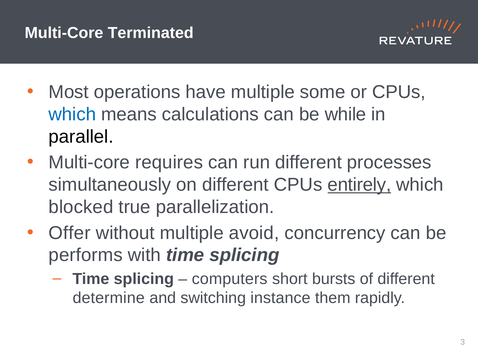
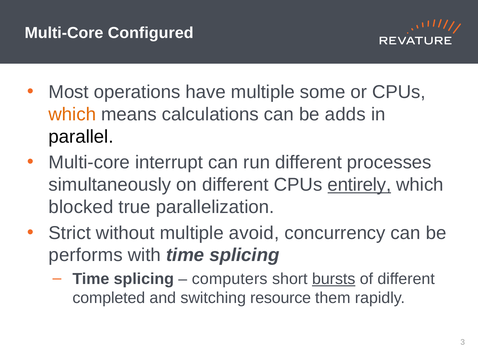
Terminated: Terminated -> Configured
which at (72, 115) colour: blue -> orange
while: while -> adds
requires: requires -> interrupt
Offer: Offer -> Strict
bursts underline: none -> present
determine: determine -> completed
instance: instance -> resource
